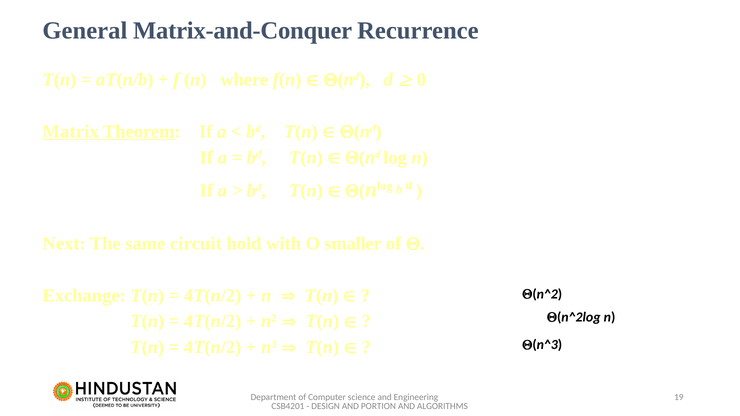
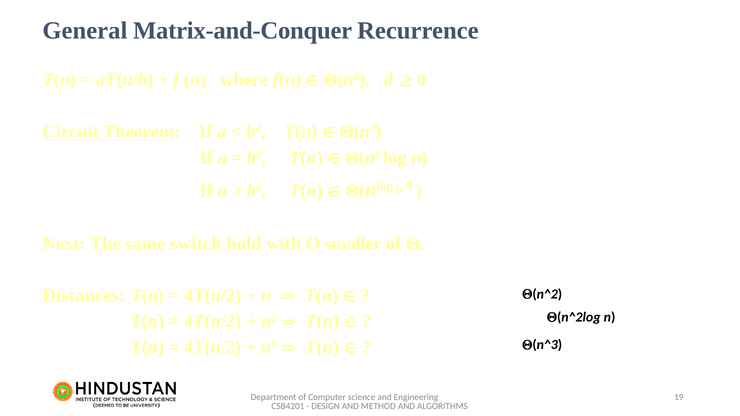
Matrix: Matrix -> Circuit
circuit: circuit -> switch
Exchange: Exchange -> Distances
PORTION: PORTION -> METHOD
